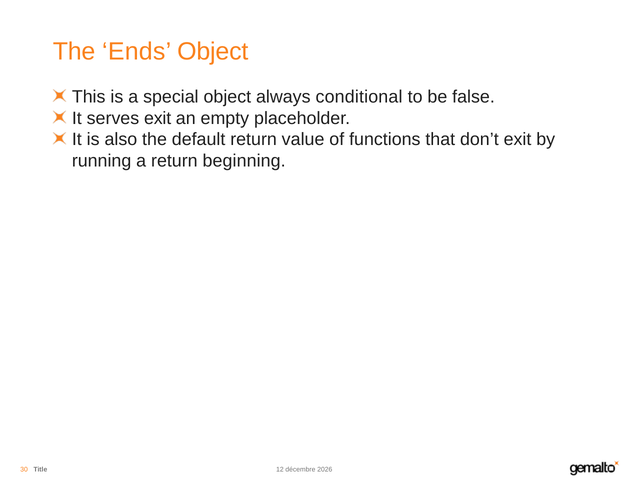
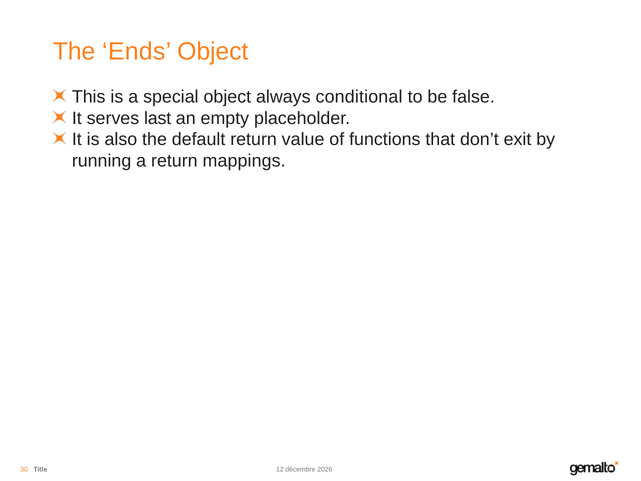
serves exit: exit -> last
beginning: beginning -> mappings
